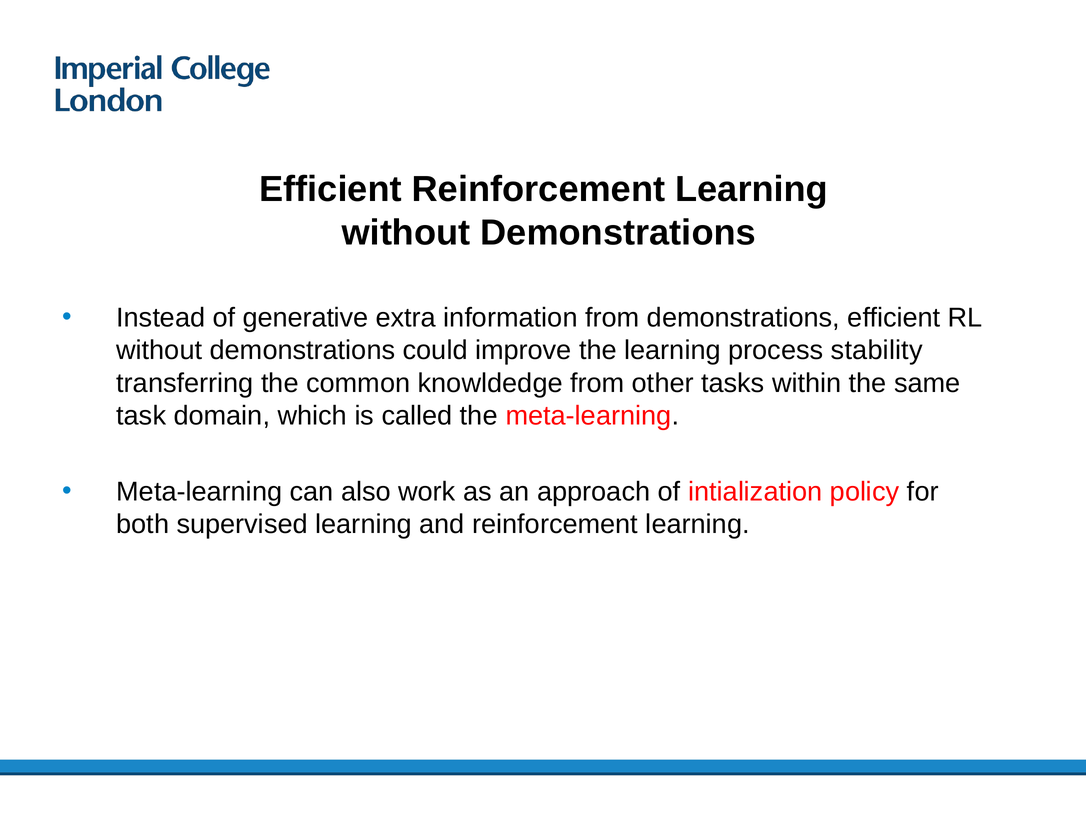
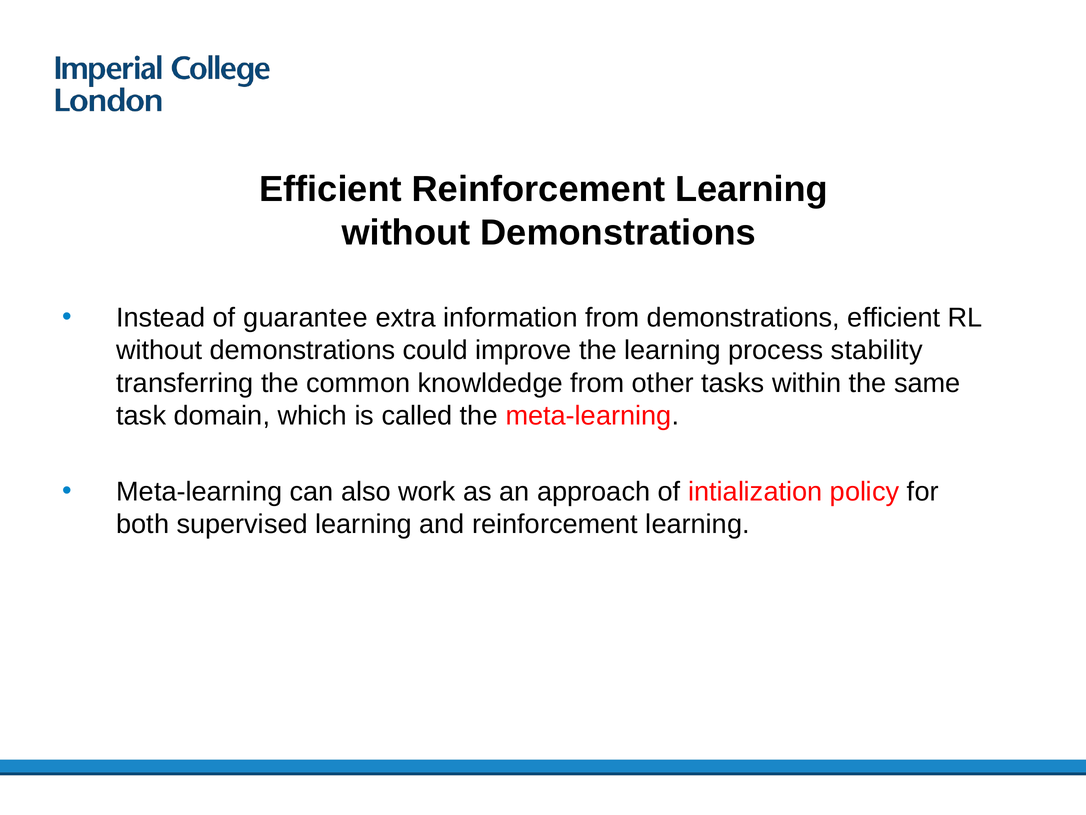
generative: generative -> guarantee
